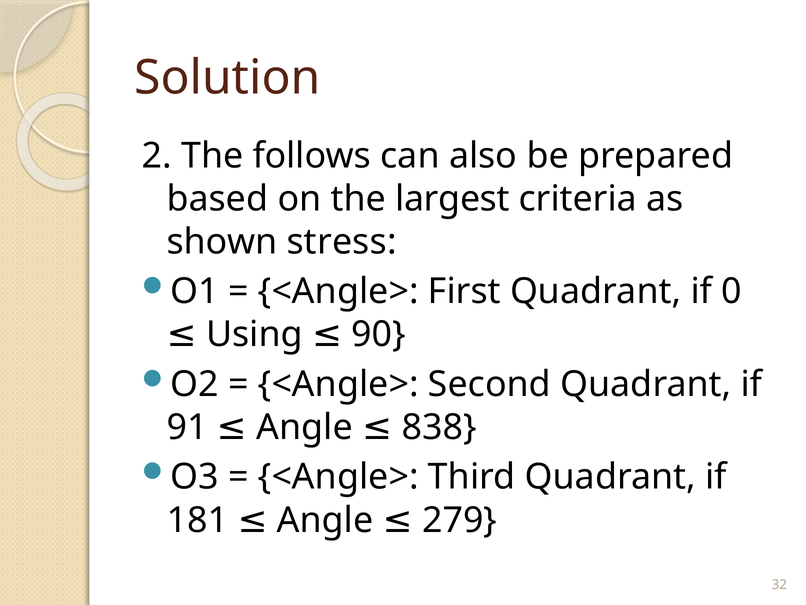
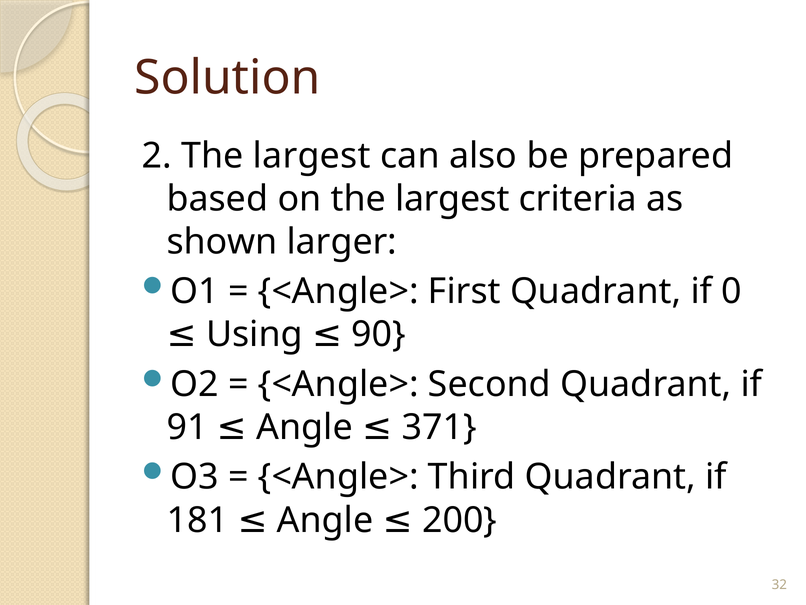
2 The follows: follows -> largest
stress: stress -> larger
838: 838 -> 371
279: 279 -> 200
